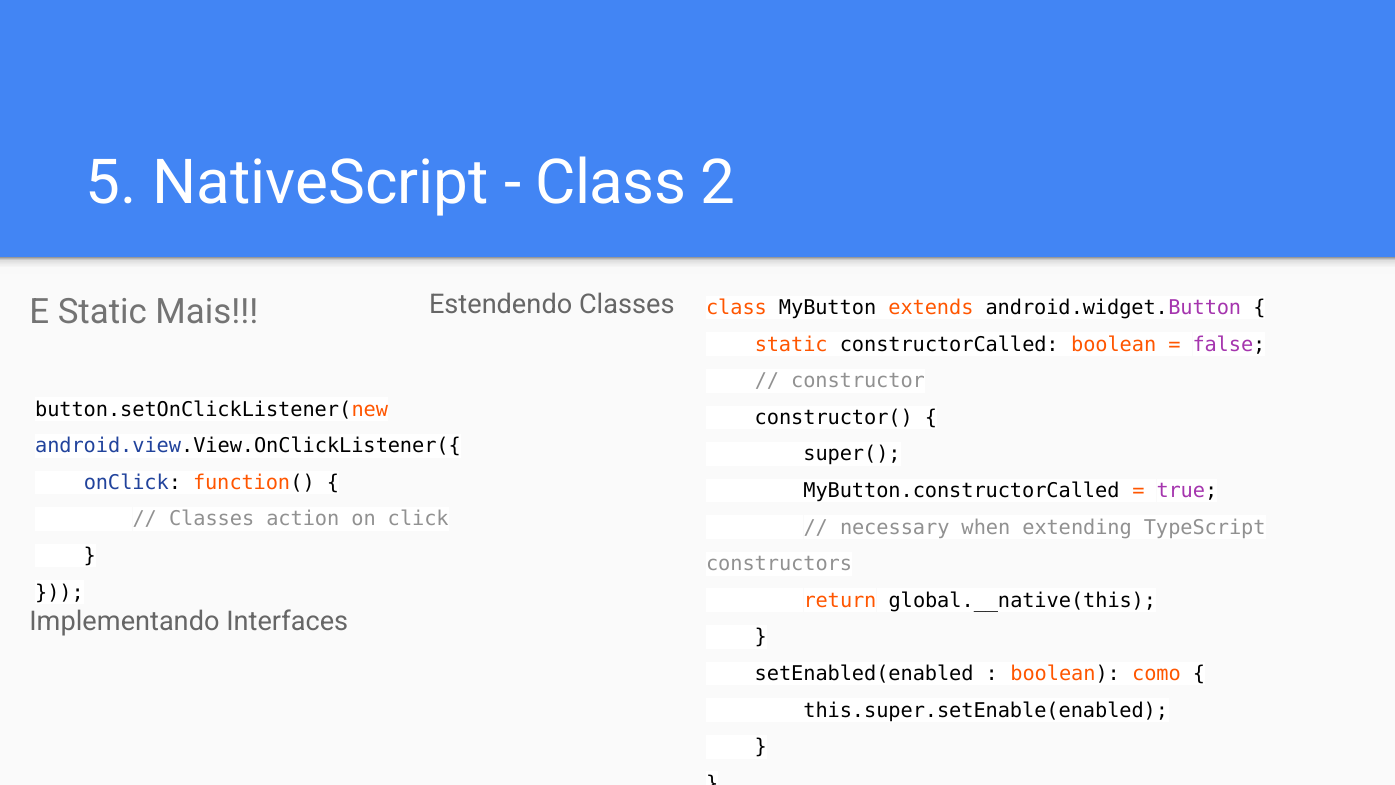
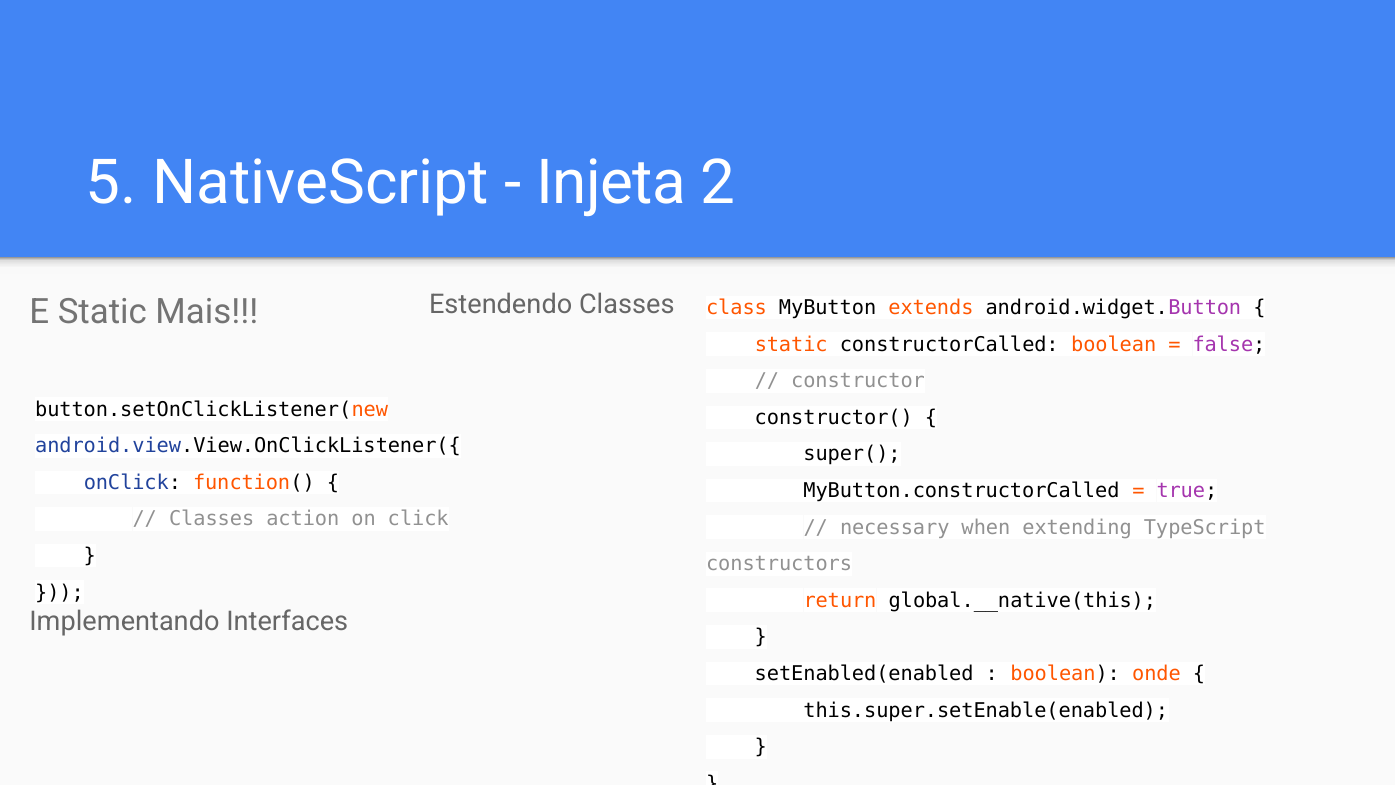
Class at (611, 183): Class -> Injeta
como: como -> onde
